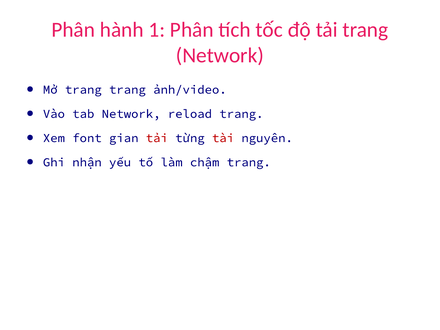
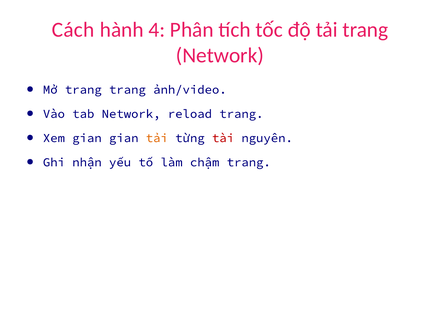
Phân at (73, 30): Phân -> Cách
1: 1 -> 4
Xem font: font -> gian
tải at (157, 138) colour: red -> orange
